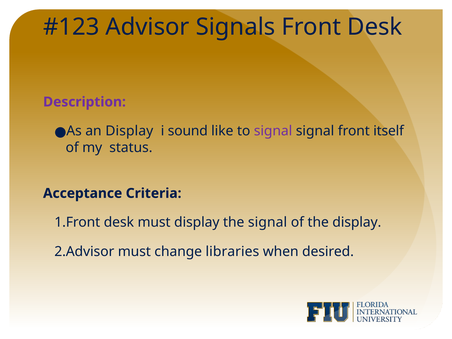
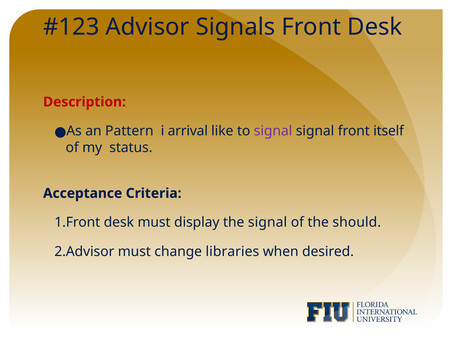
Description colour: purple -> red
an Display: Display -> Pattern
sound: sound -> arrival
the display: display -> should
